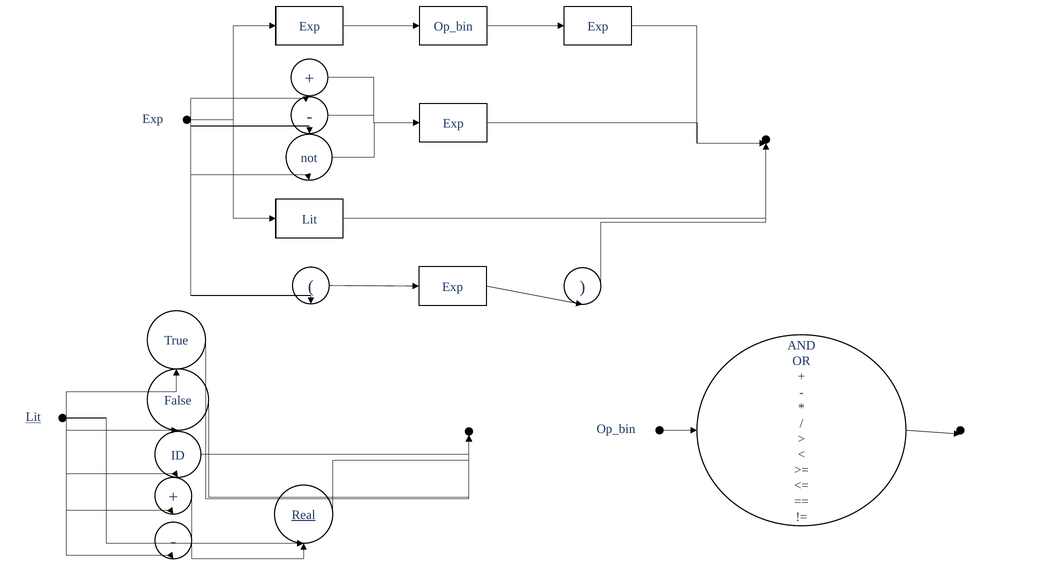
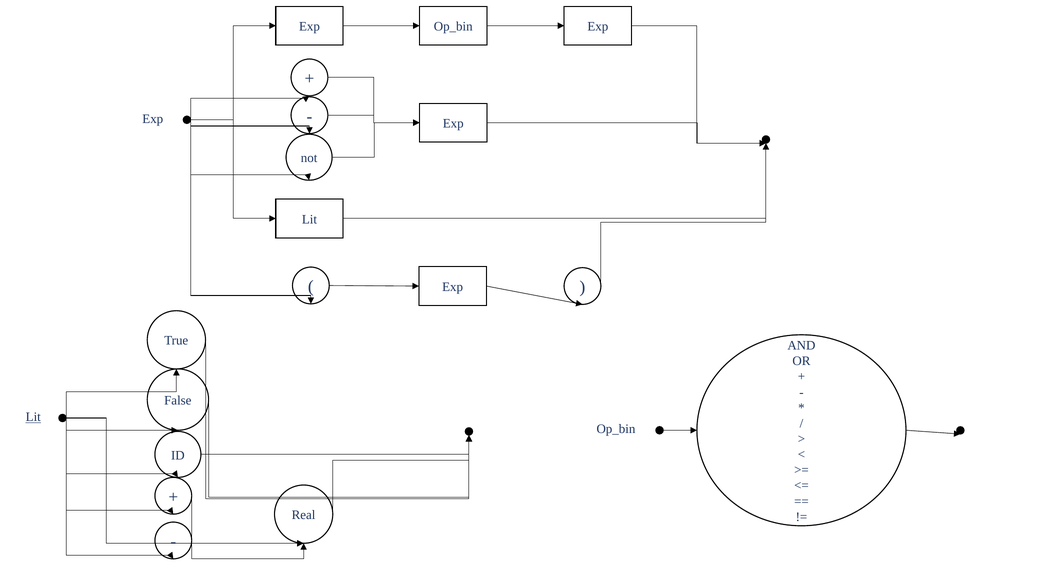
Real underline: present -> none
